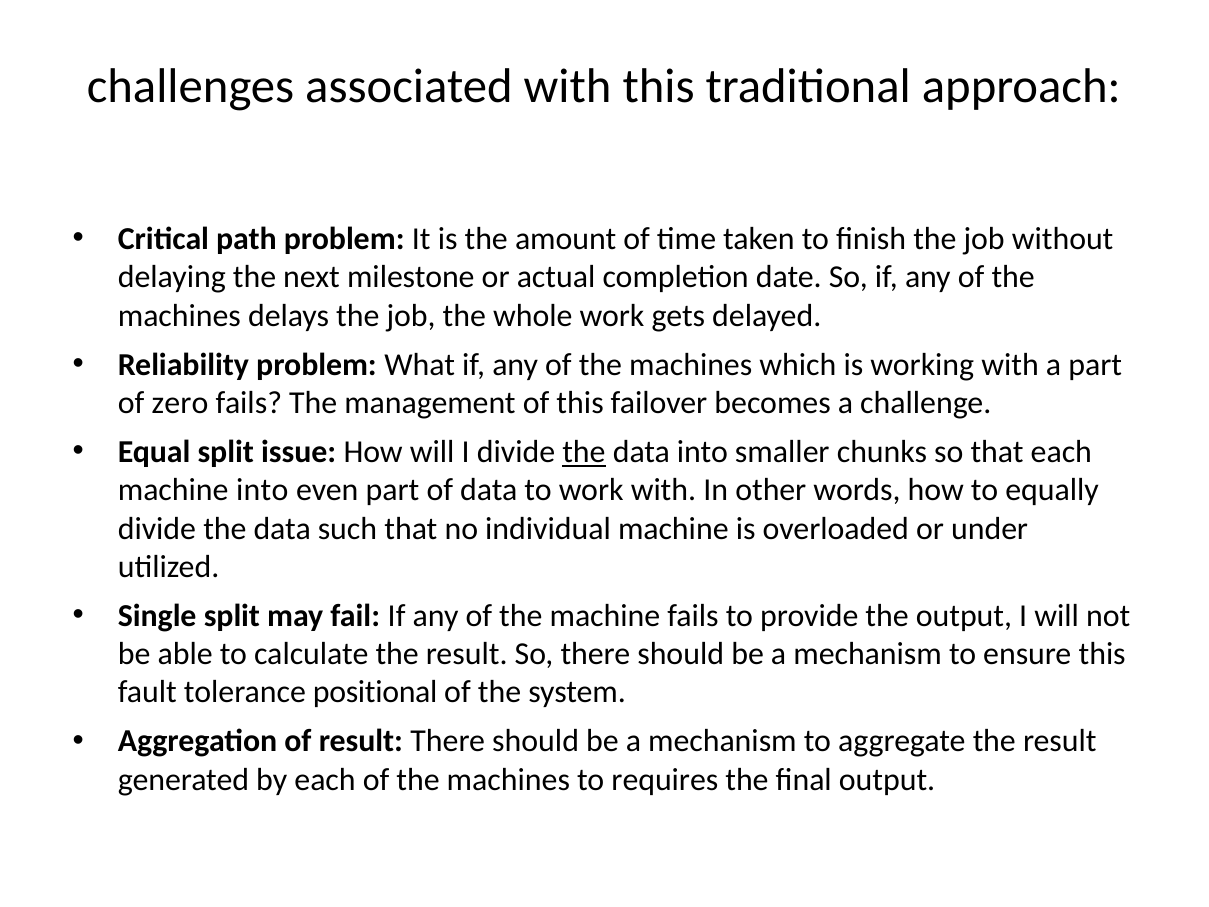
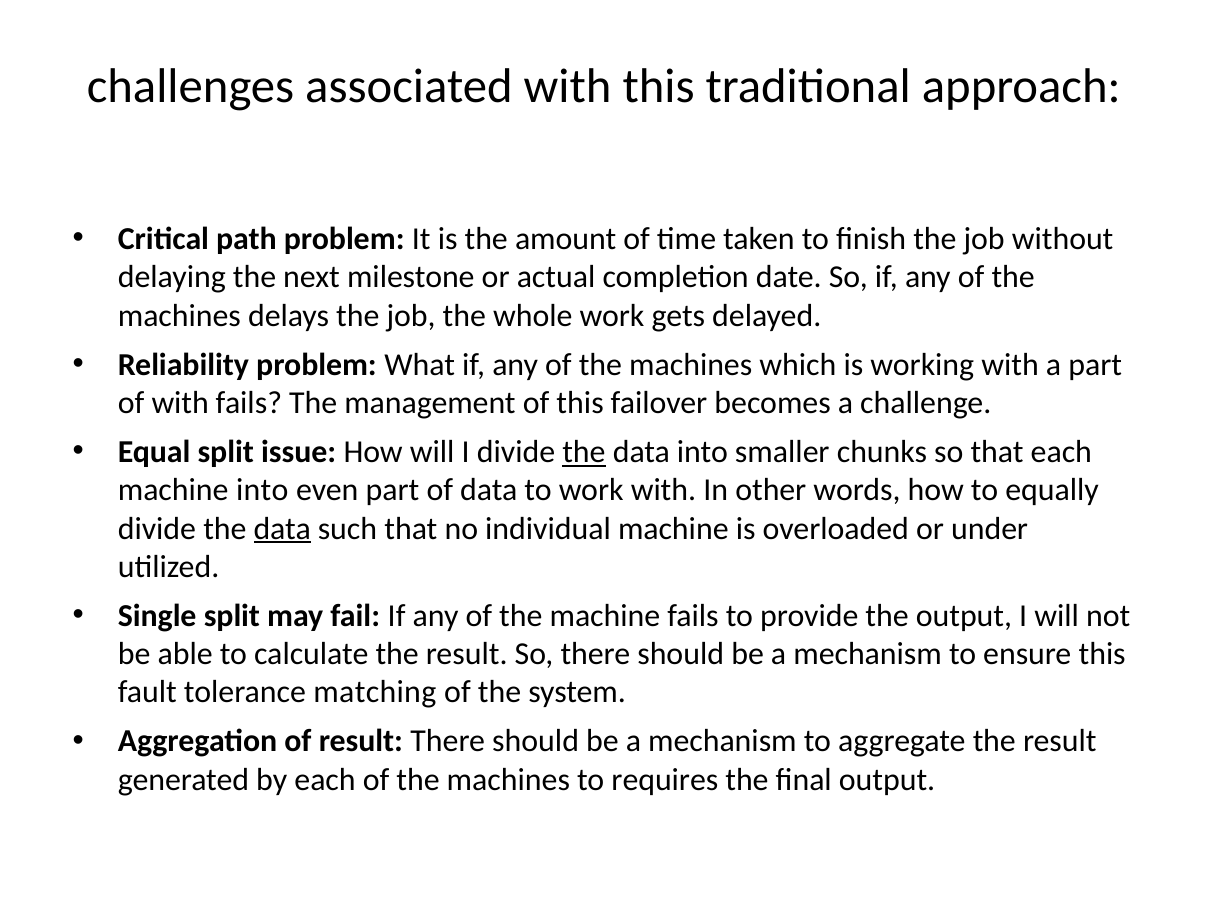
of zero: zero -> with
data at (282, 528) underline: none -> present
positional: positional -> matching
